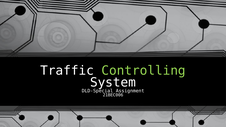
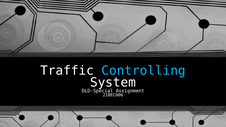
Controlling colour: light green -> light blue
